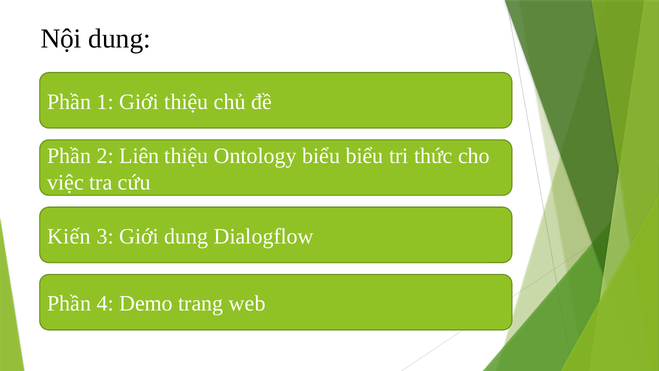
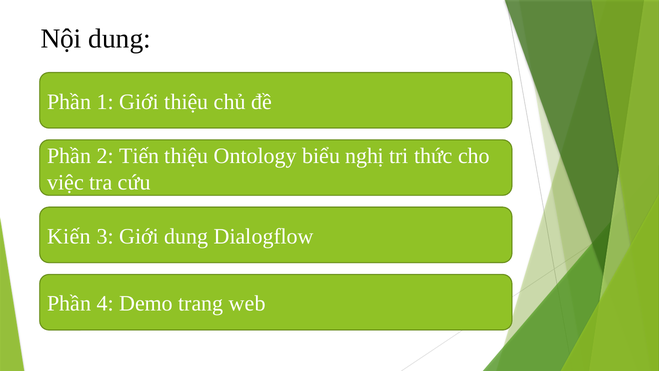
Liên: Liên -> Tiến
biểu biểu: biểu -> nghị
